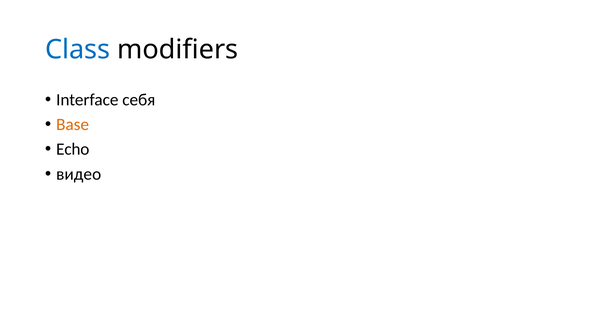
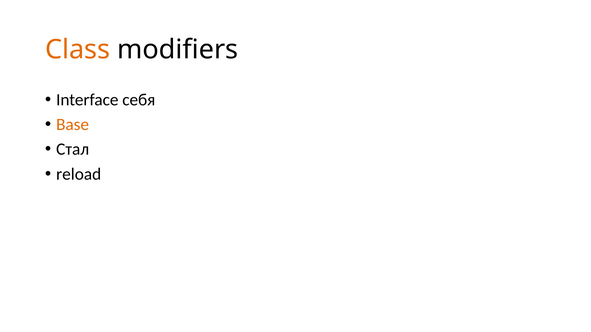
Class colour: blue -> orange
Echo: Echo -> Стал
видео: видео -> reload
